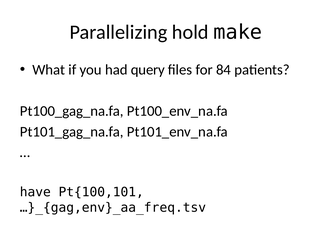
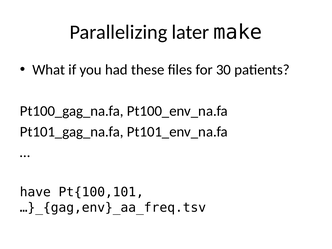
hold: hold -> later
query: query -> these
84: 84 -> 30
